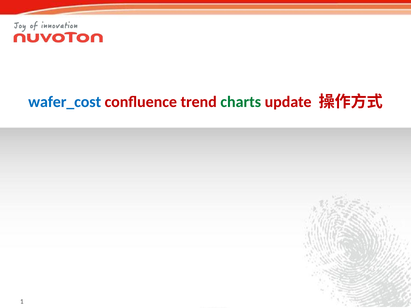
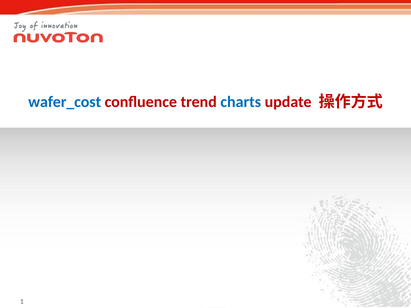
charts colour: green -> blue
